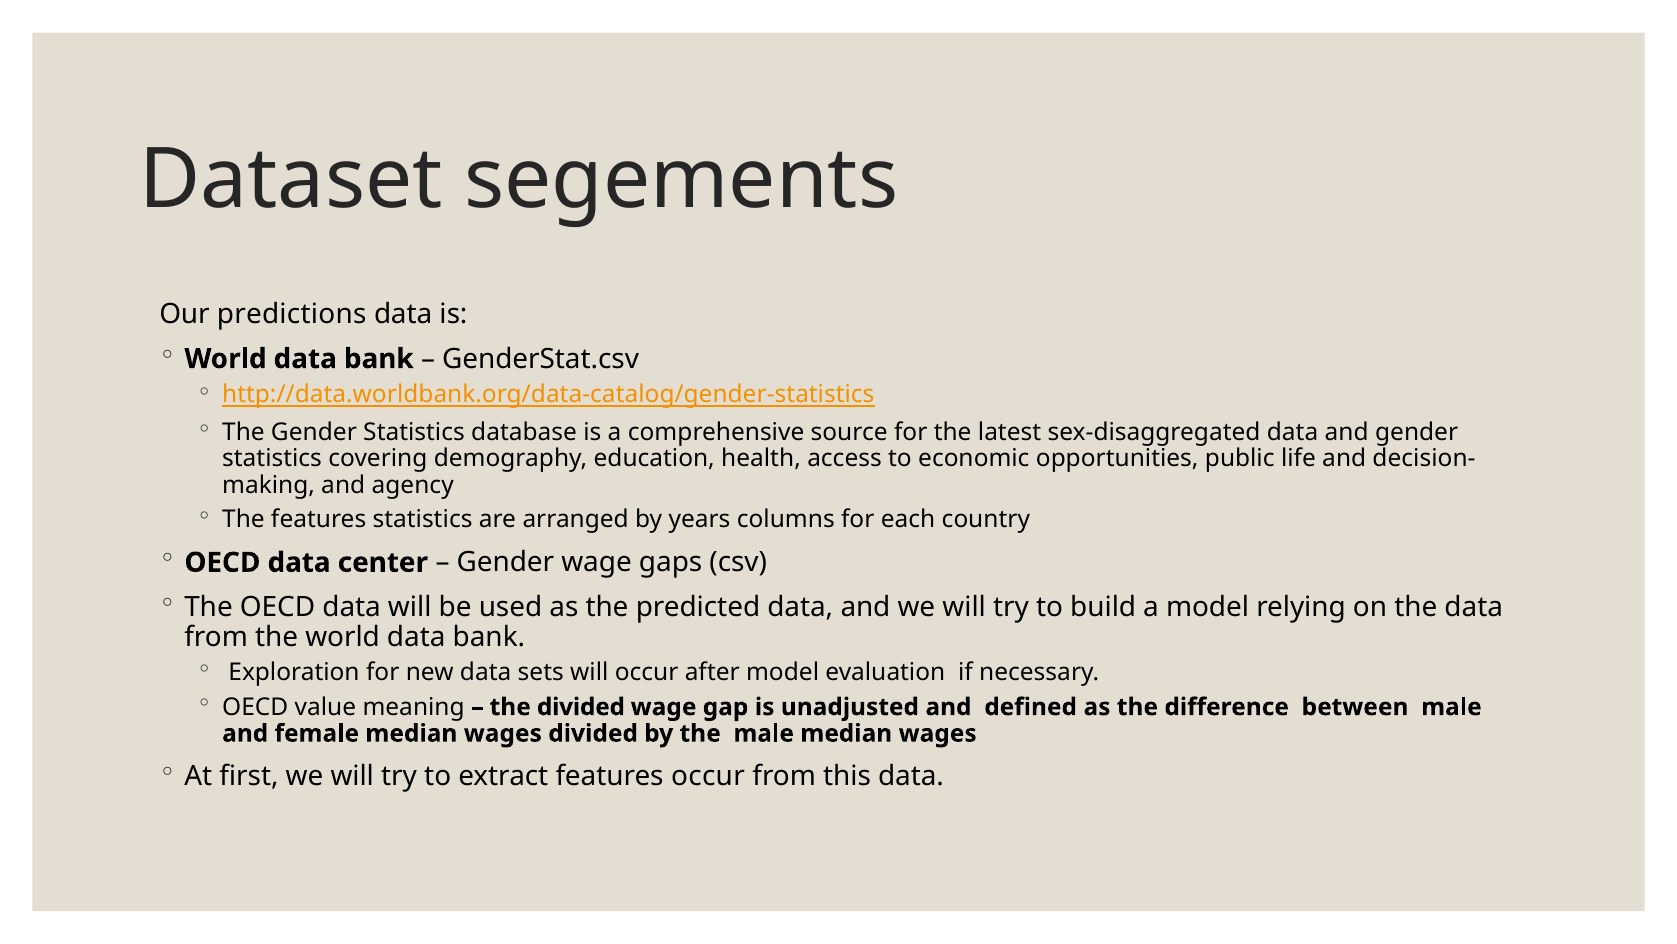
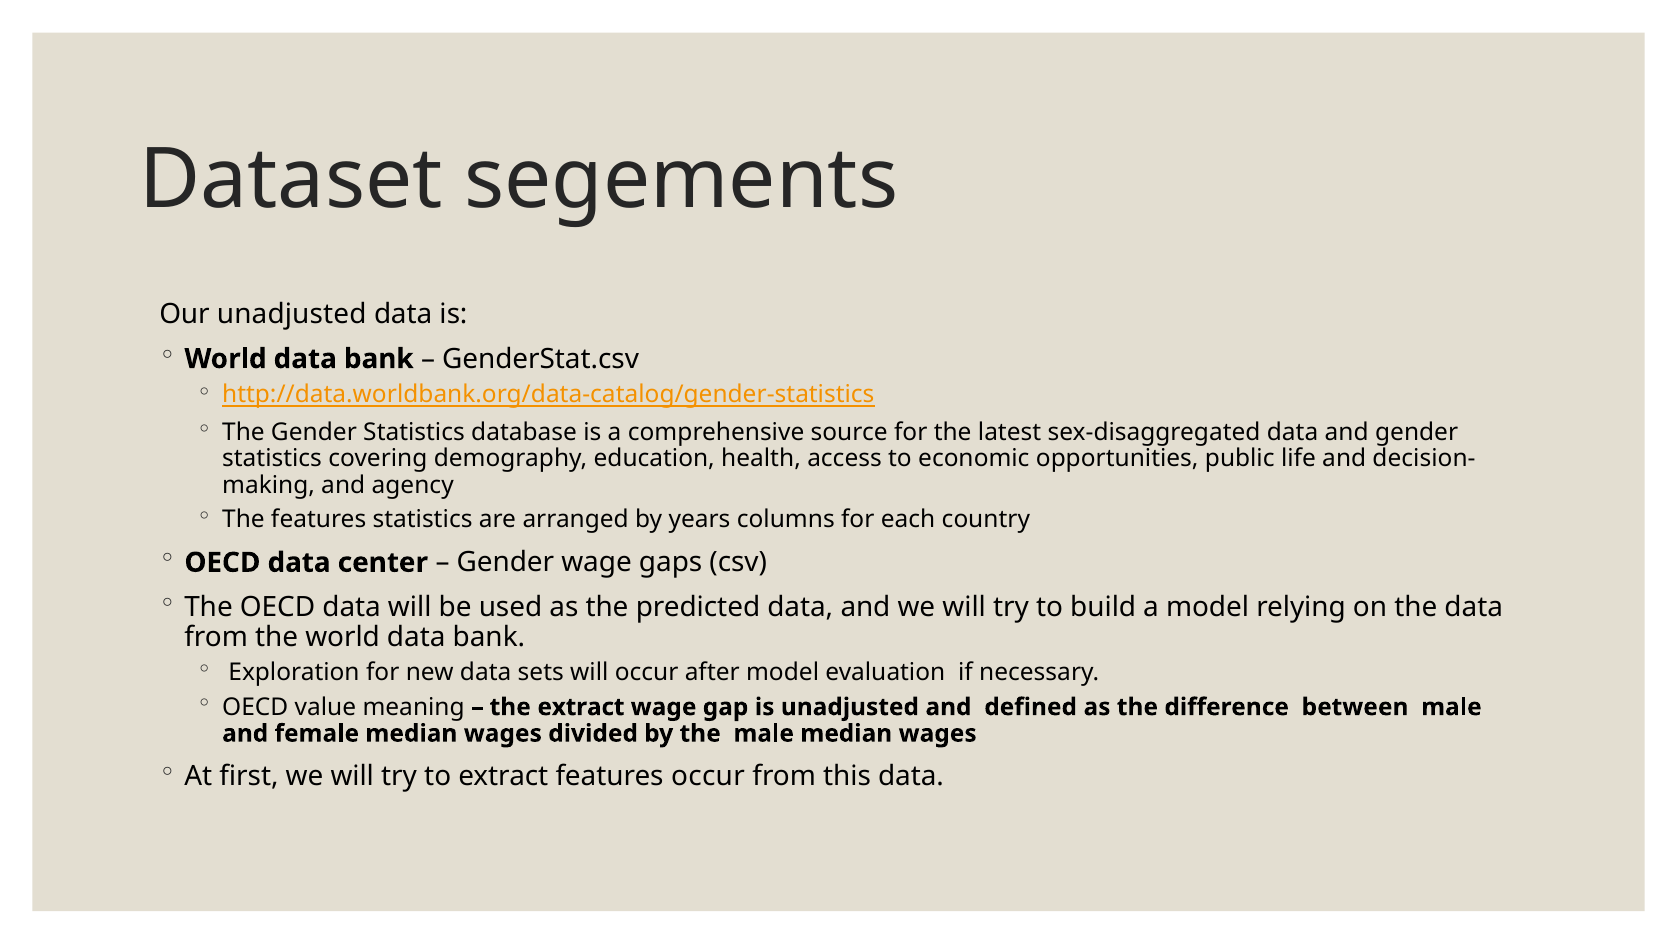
Our predictions: predictions -> unadjusted
the divided: divided -> extract
